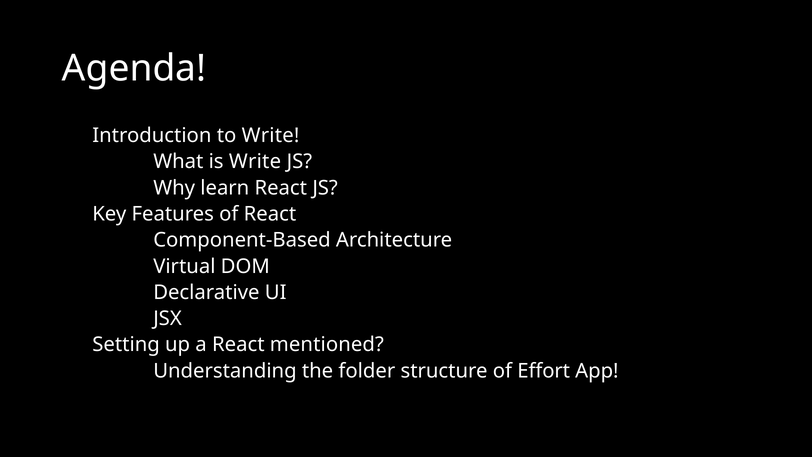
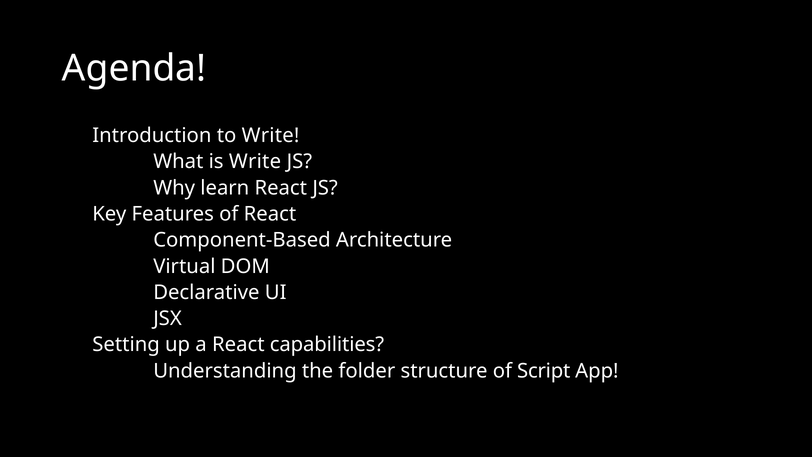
mentioned: mentioned -> capabilities
Effort: Effort -> Script
